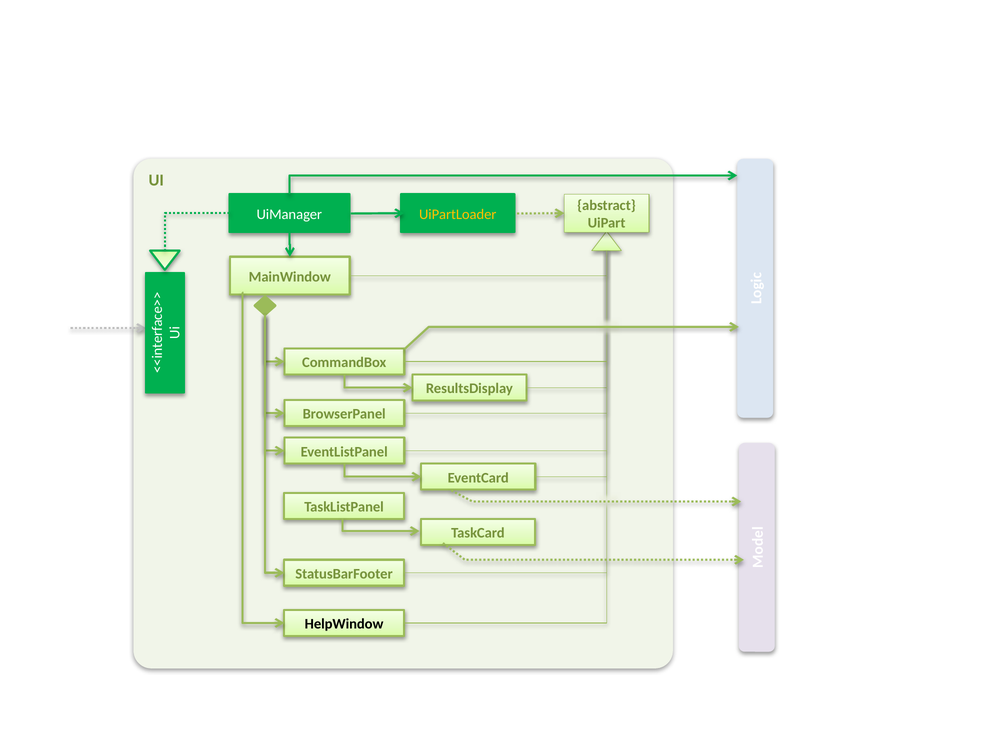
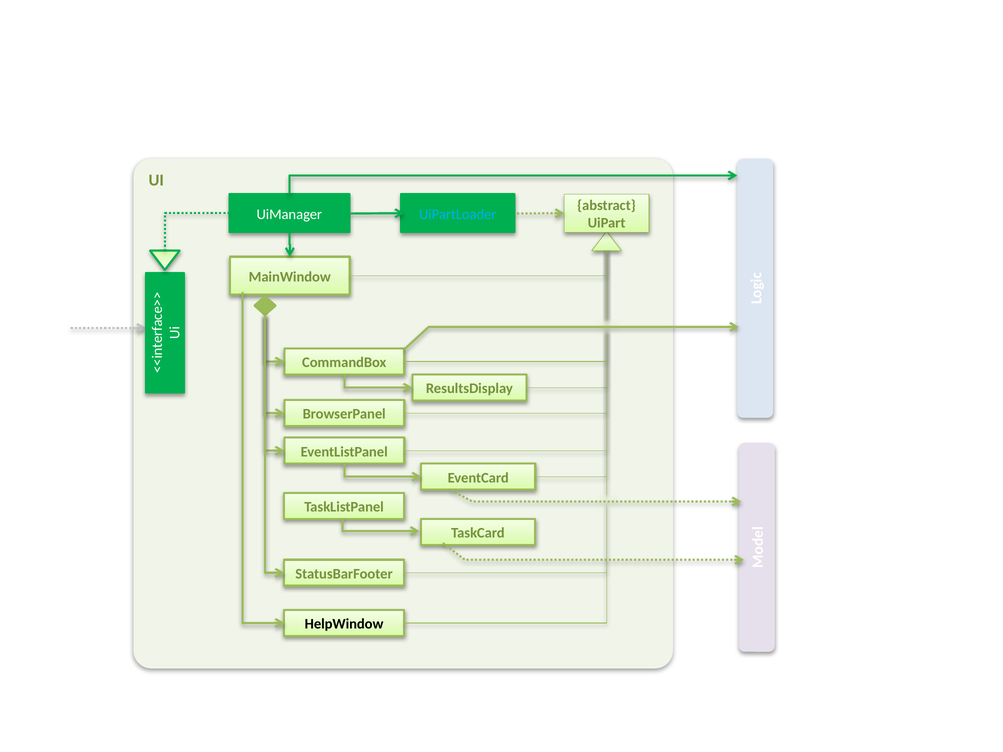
UiPartLoader colour: yellow -> light blue
